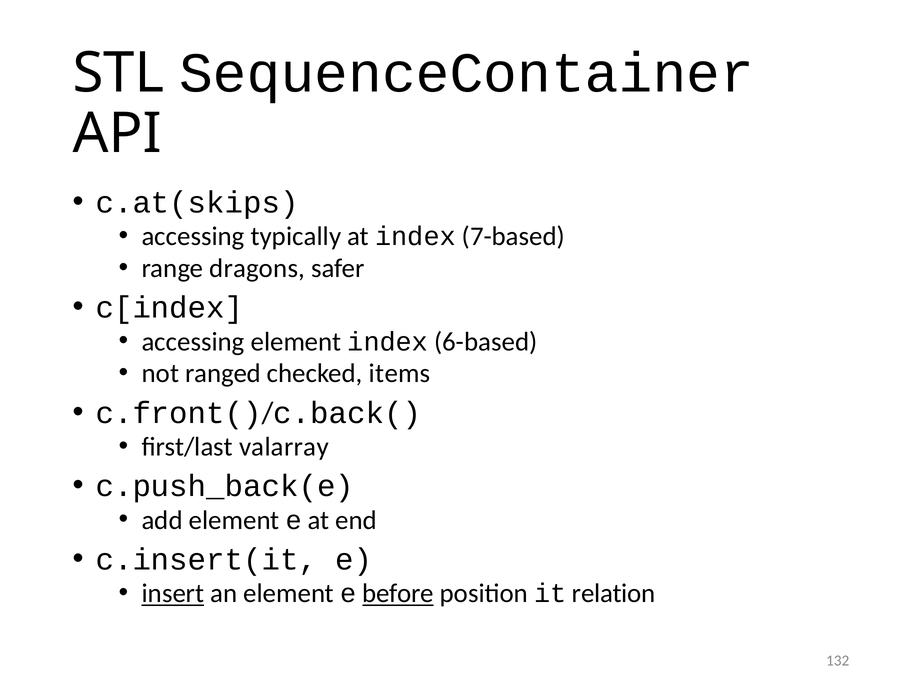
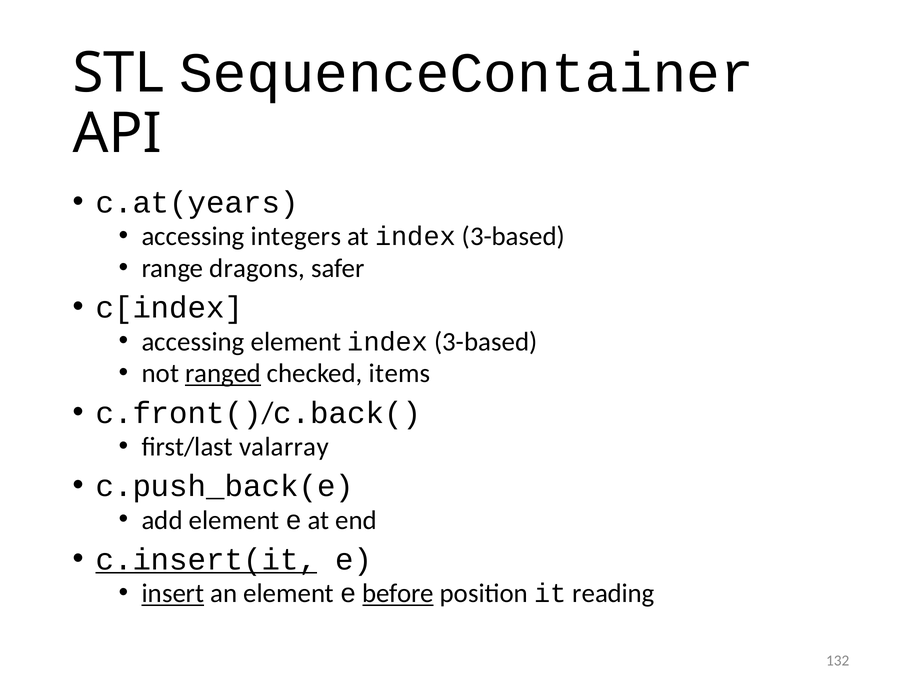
c.at(skips: c.at(skips -> c.at(years
typically: typically -> integers
at index 7-based: 7-based -> 3-based
element index 6-based: 6-based -> 3-based
ranged underline: none -> present
c.insert(it underline: none -> present
relation: relation -> reading
